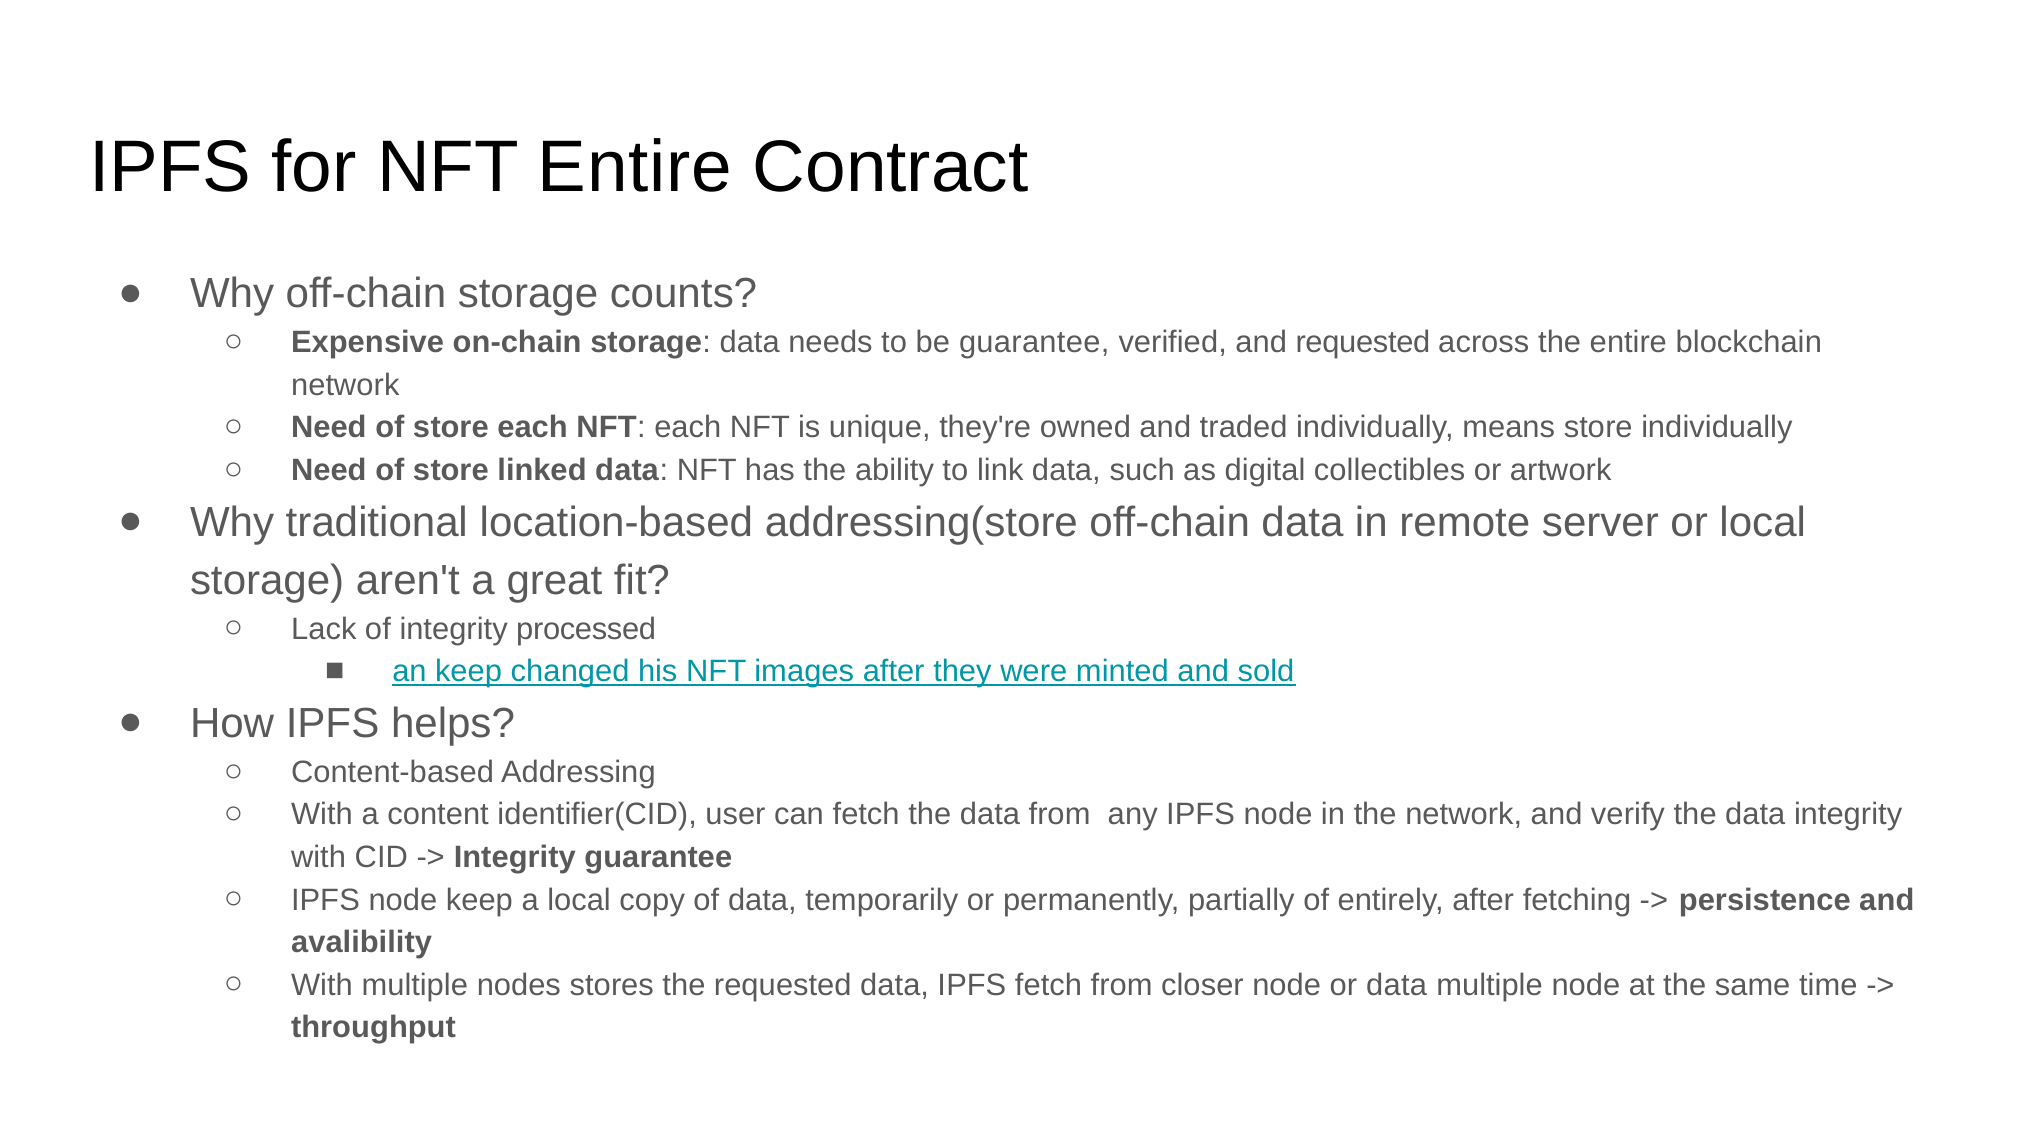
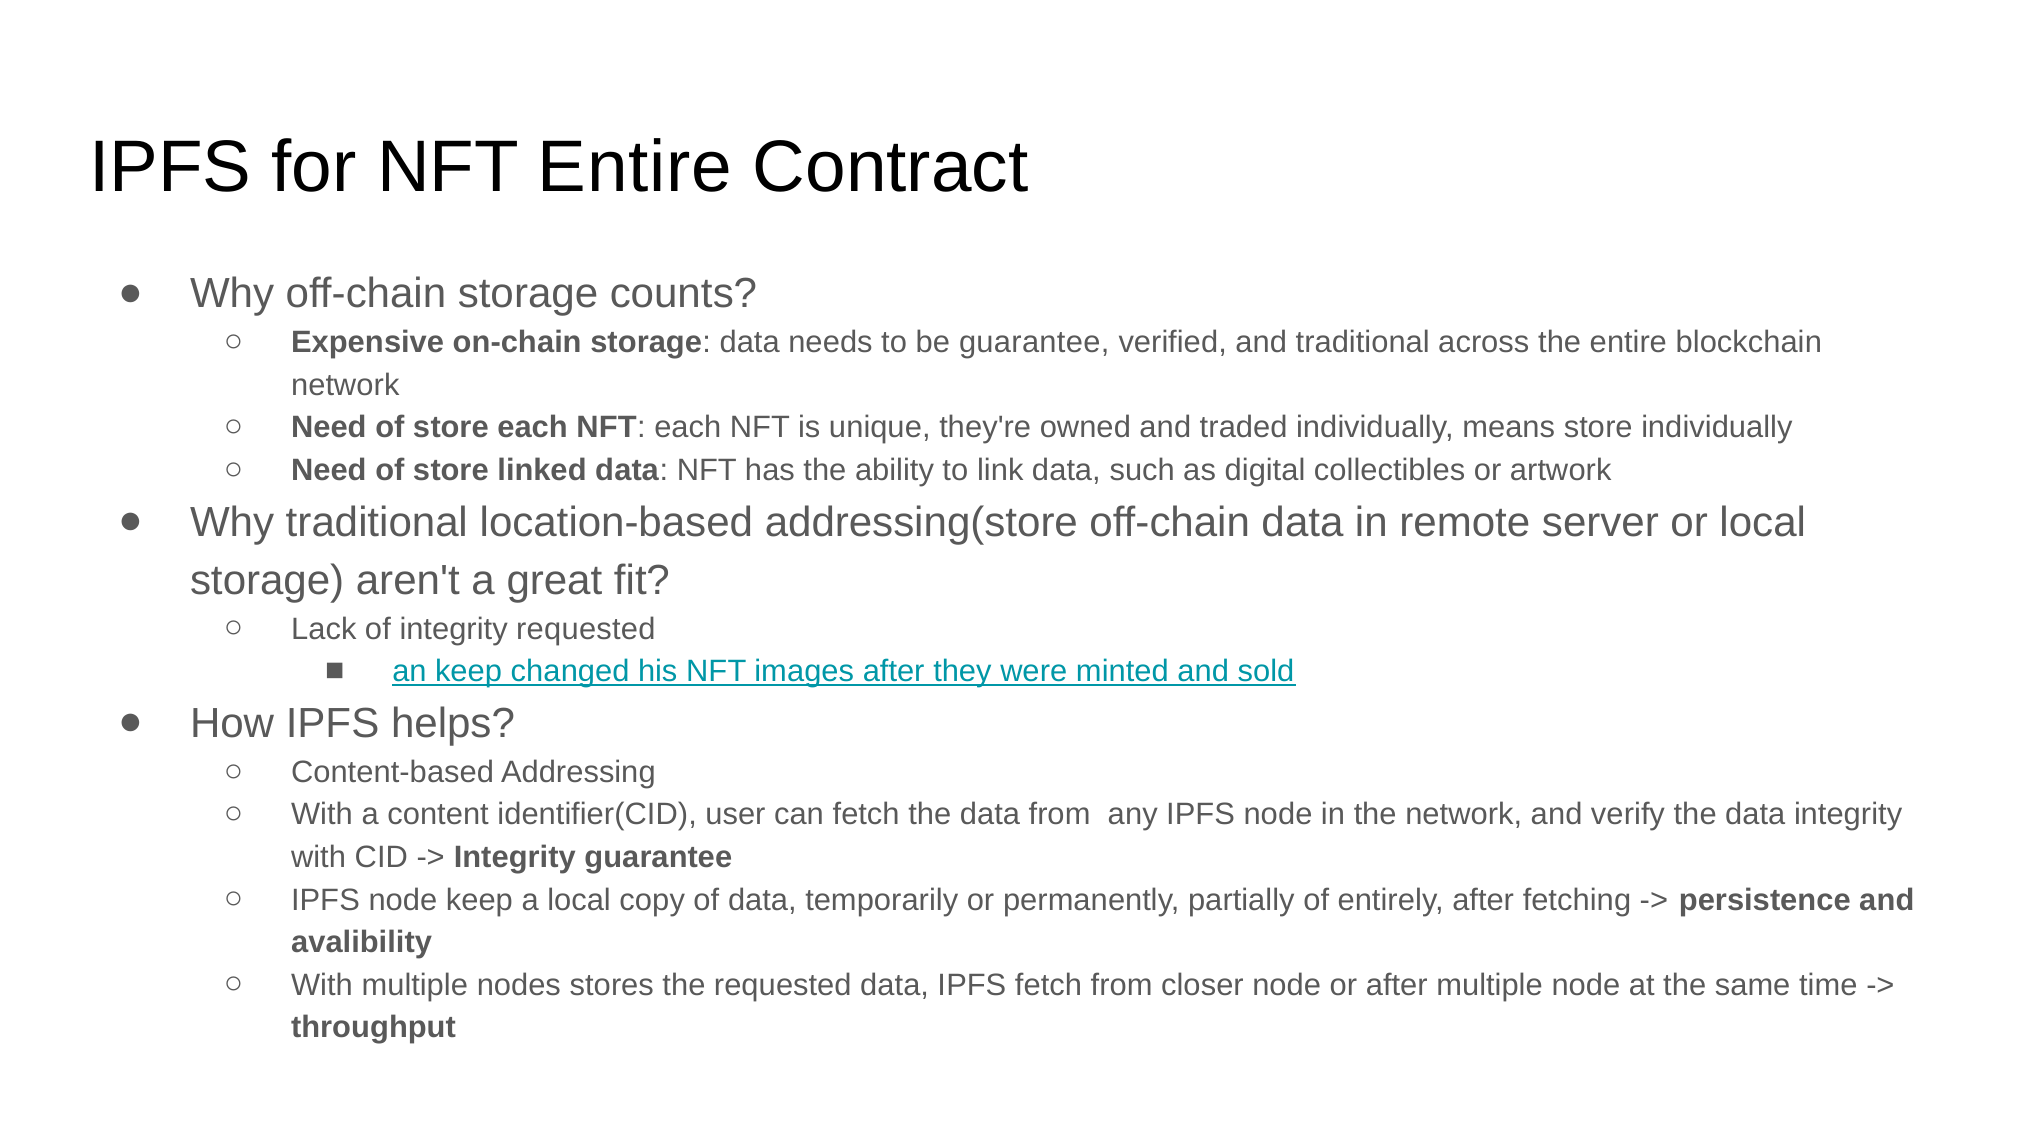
and requested: requested -> traditional
integrity processed: processed -> requested
or data: data -> after
